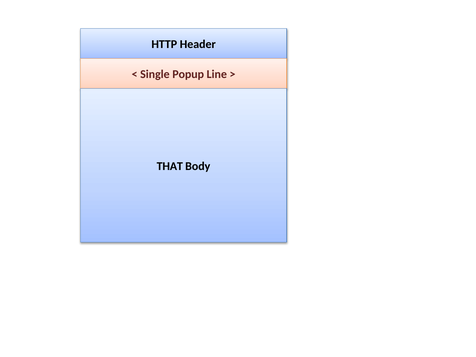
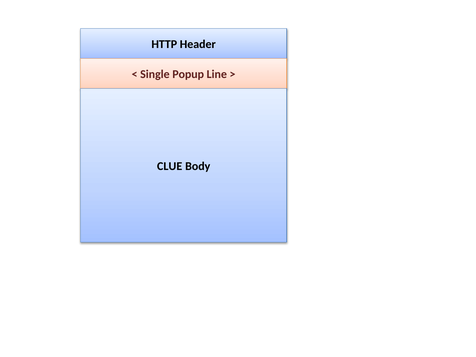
THAT: THAT -> CLUE
